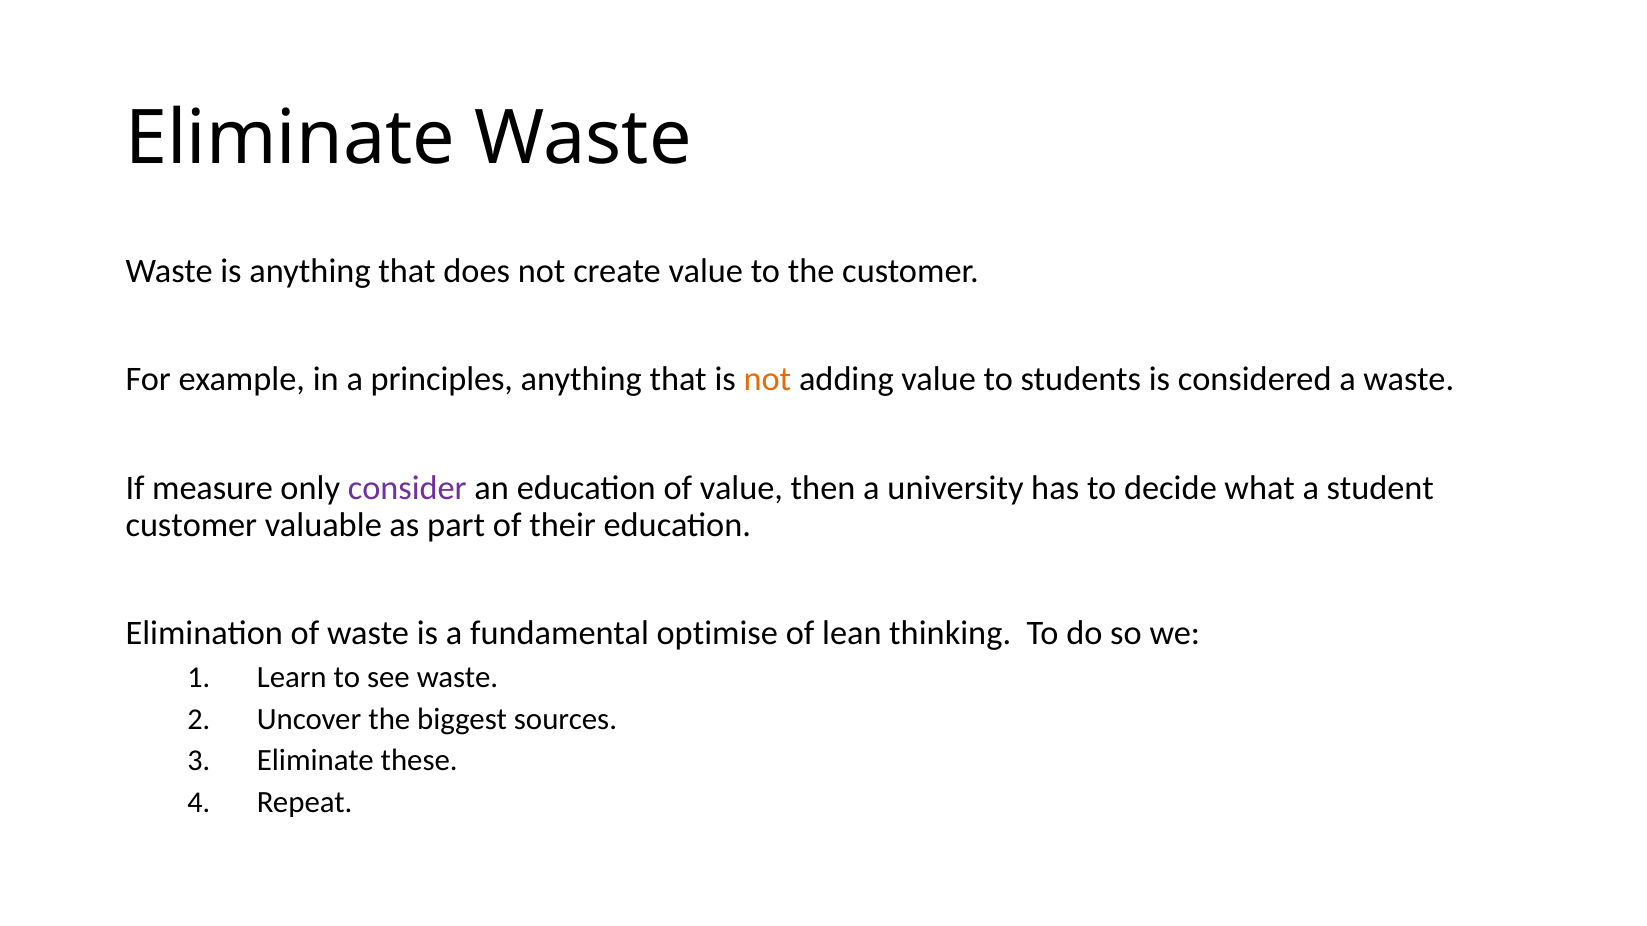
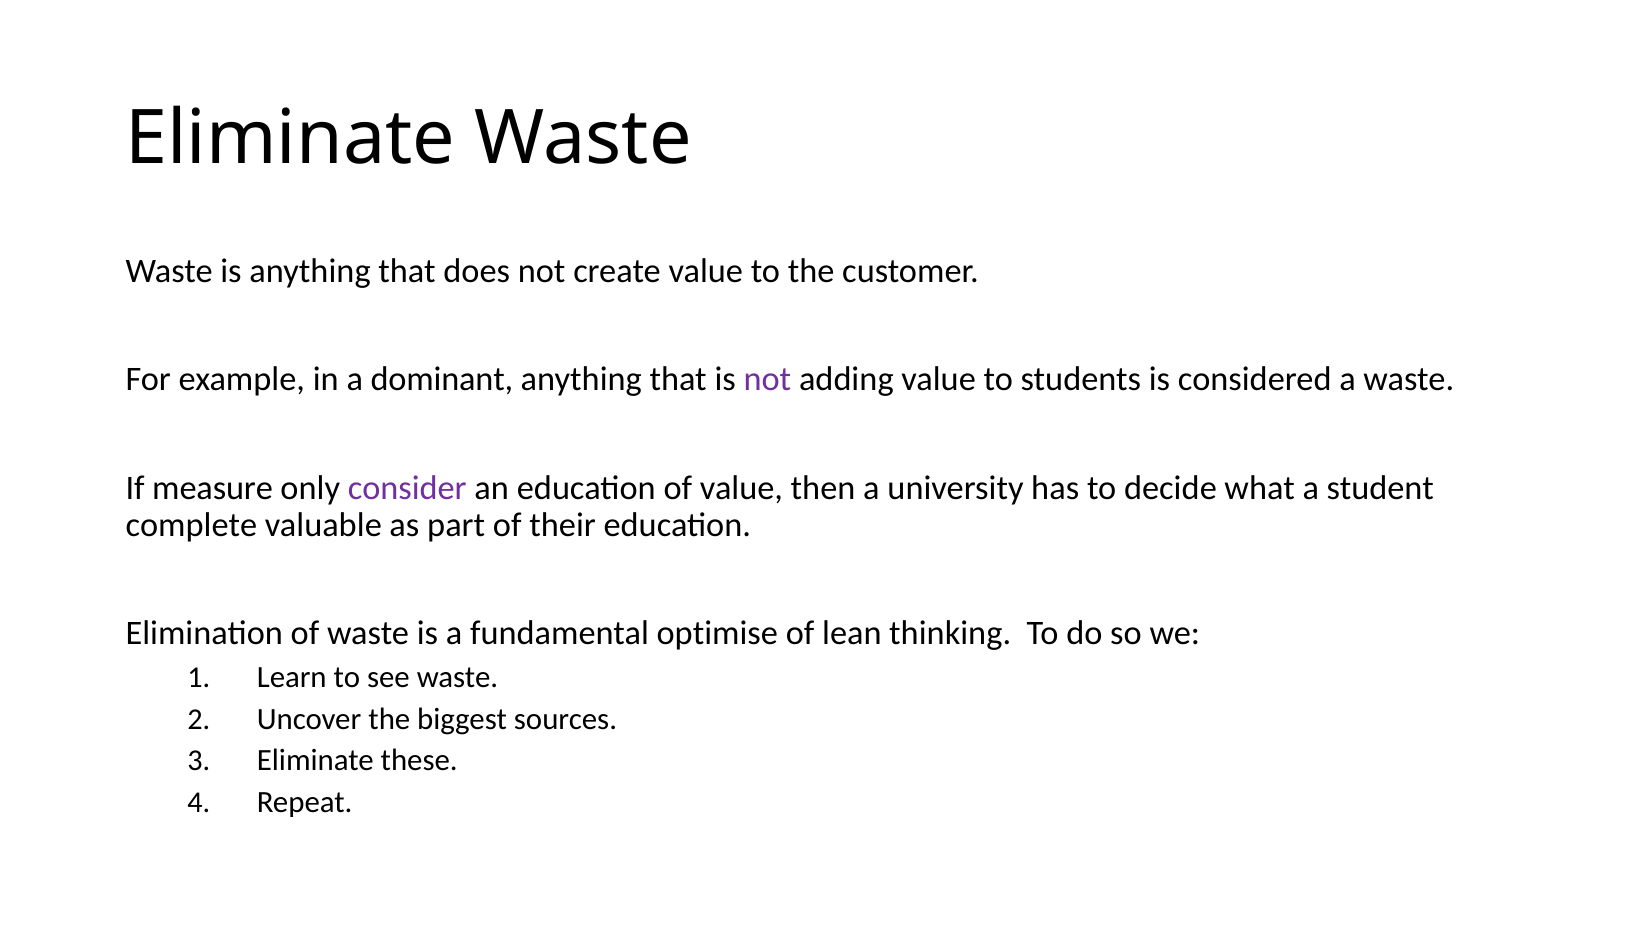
principles: principles -> dominant
not at (767, 380) colour: orange -> purple
customer at (191, 525): customer -> complete
